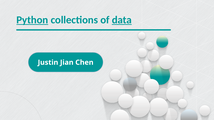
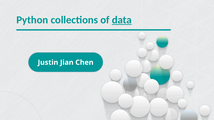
Python underline: present -> none
